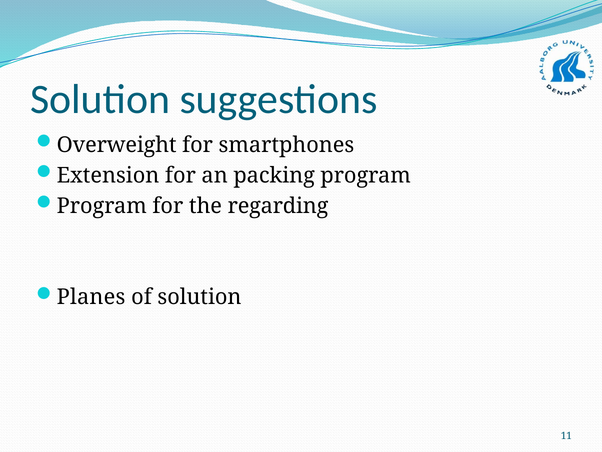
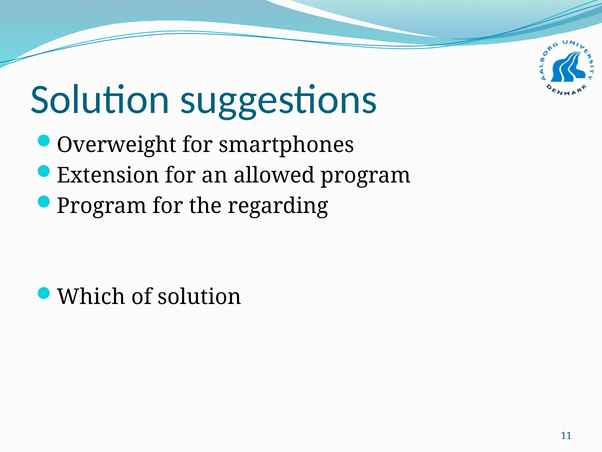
packing: packing -> allowed
Planes: Planes -> Which
